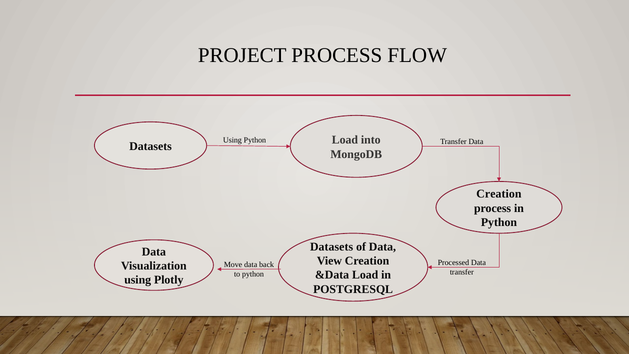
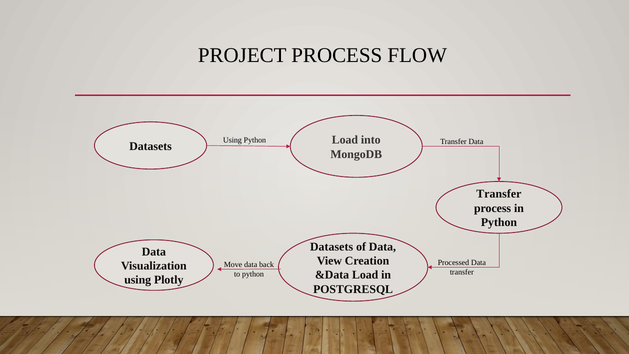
Creation at (499, 194): Creation -> Transfer
